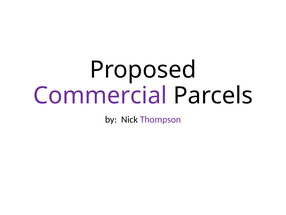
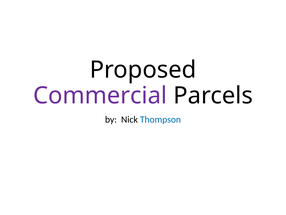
Thompson colour: purple -> blue
